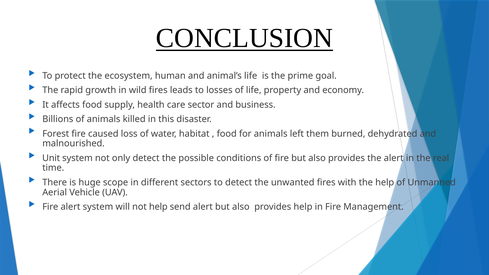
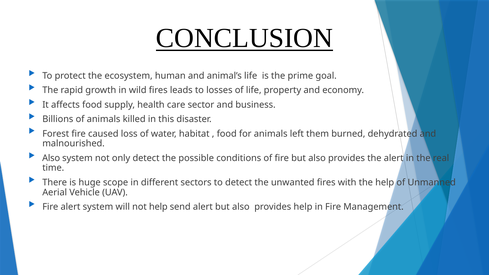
Unit at (51, 158): Unit -> Also
